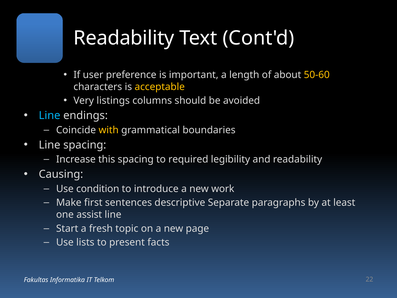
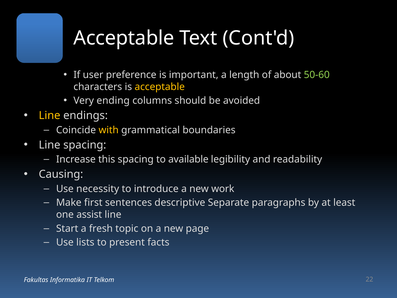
Readability at (124, 38): Readability -> Acceptable
50-60 colour: yellow -> light green
listings: listings -> ending
Line at (50, 115) colour: light blue -> yellow
required: required -> available
condition: condition -> necessity
